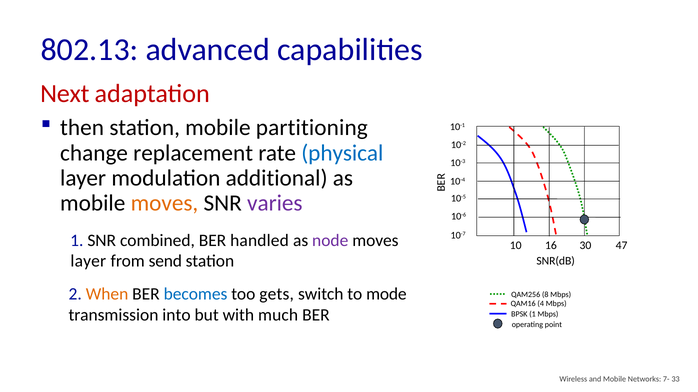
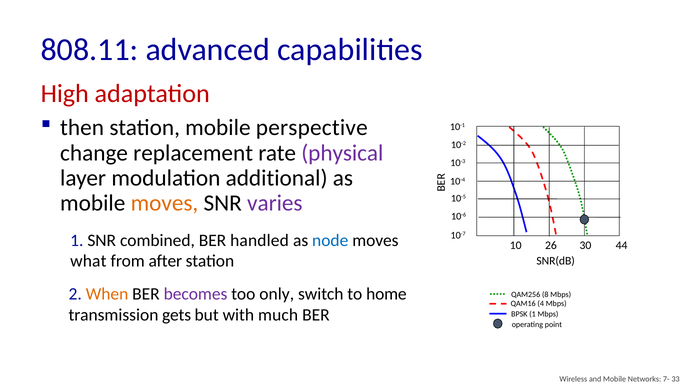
802.13: 802.13 -> 808.11
Next: Next -> High
partitioning: partitioning -> perspective
physical colour: blue -> purple
node colour: purple -> blue
16: 16 -> 26
47: 47 -> 44
layer at (88, 262): layer -> what
send: send -> after
becomes colour: blue -> purple
gets: gets -> only
mode: mode -> home
into: into -> gets
